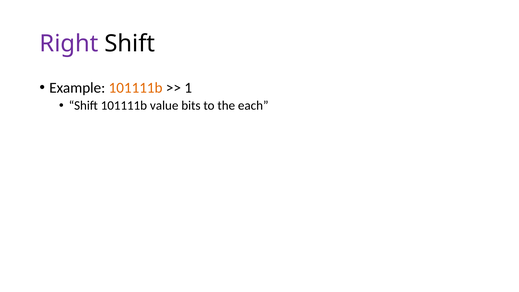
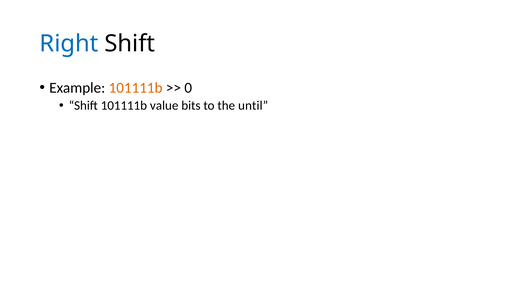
Right colour: purple -> blue
1: 1 -> 0
each: each -> until
